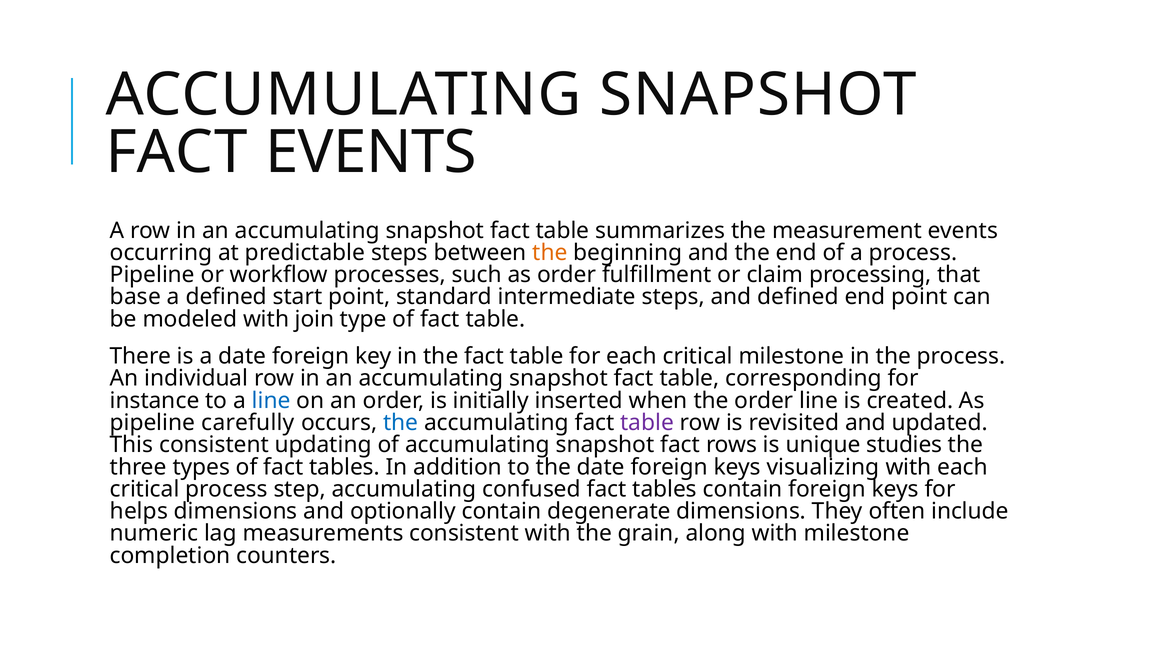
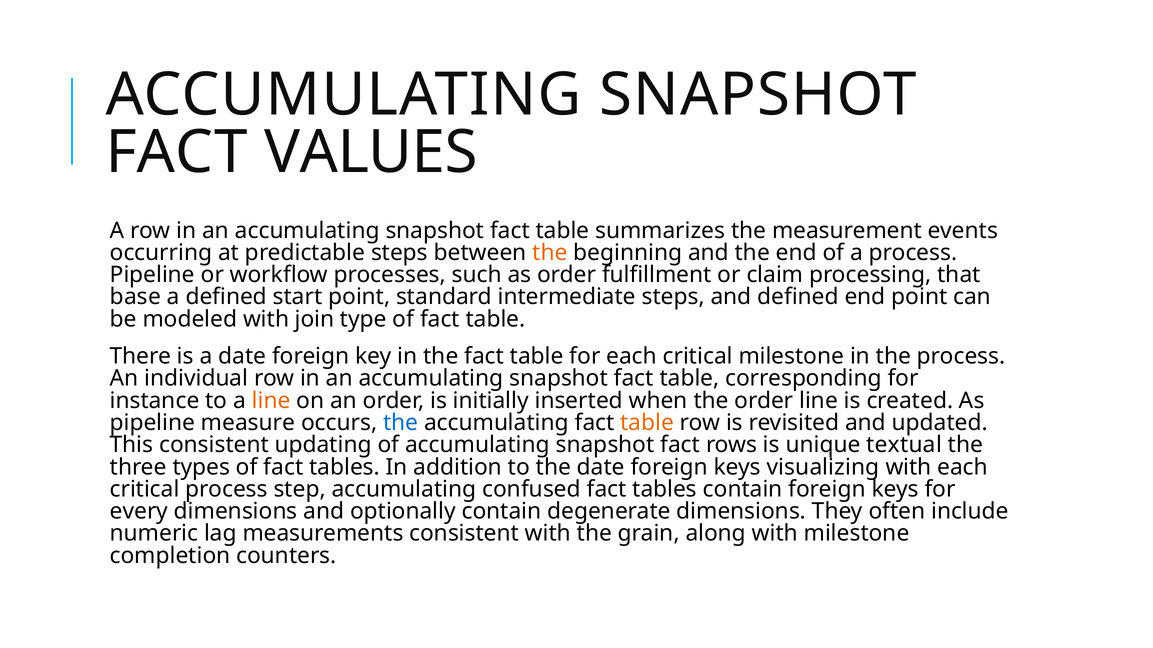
FACT EVENTS: EVENTS -> VALUES
line at (271, 401) colour: blue -> orange
carefully: carefully -> measure
table at (647, 423) colour: purple -> orange
studies: studies -> textual
helps: helps -> every
